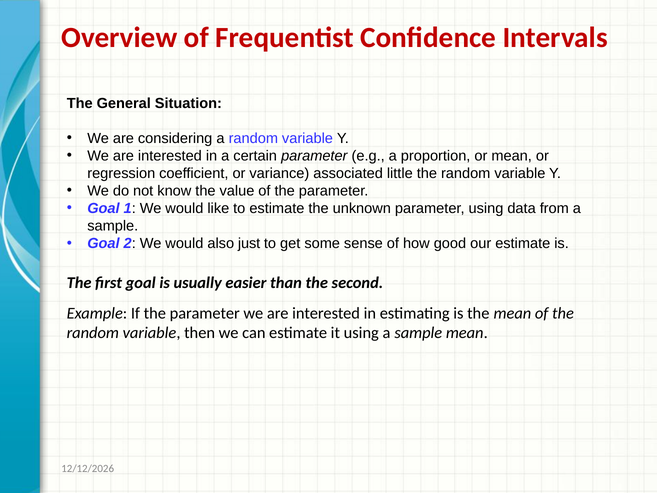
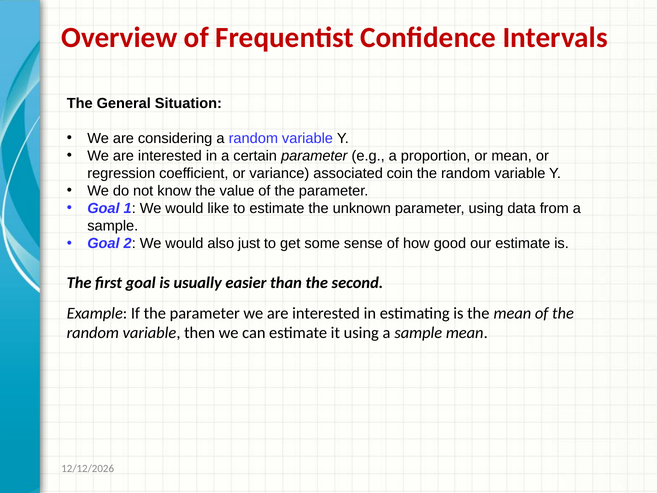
little: little -> coin
